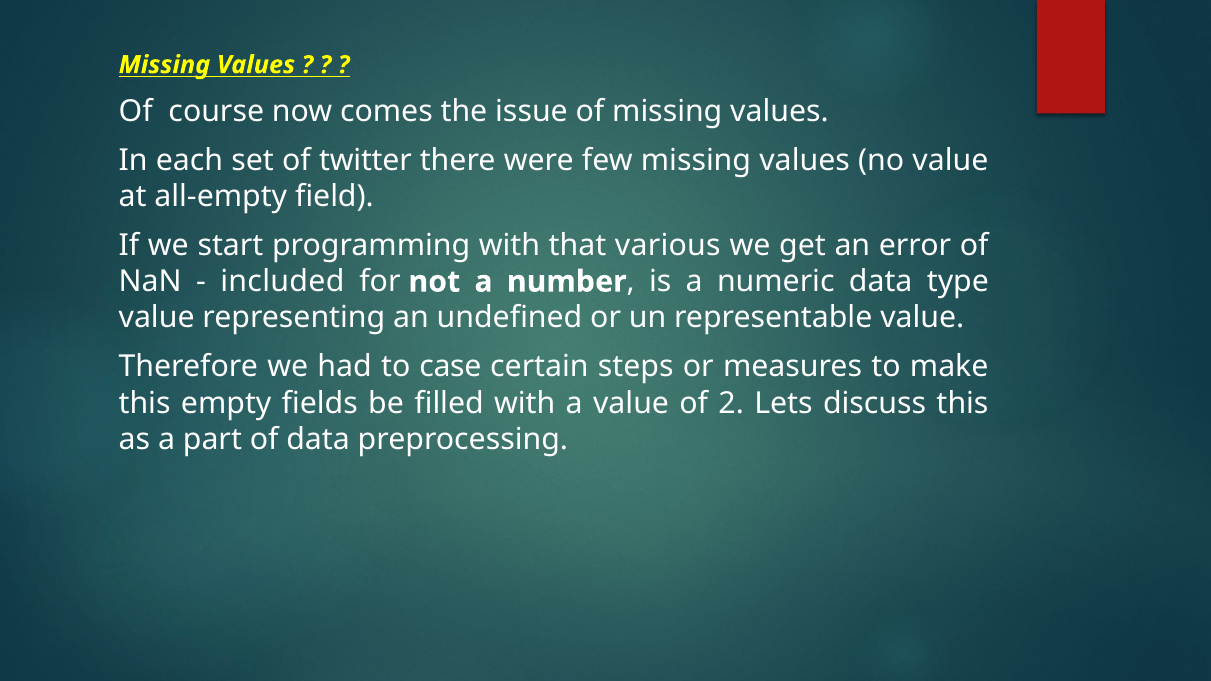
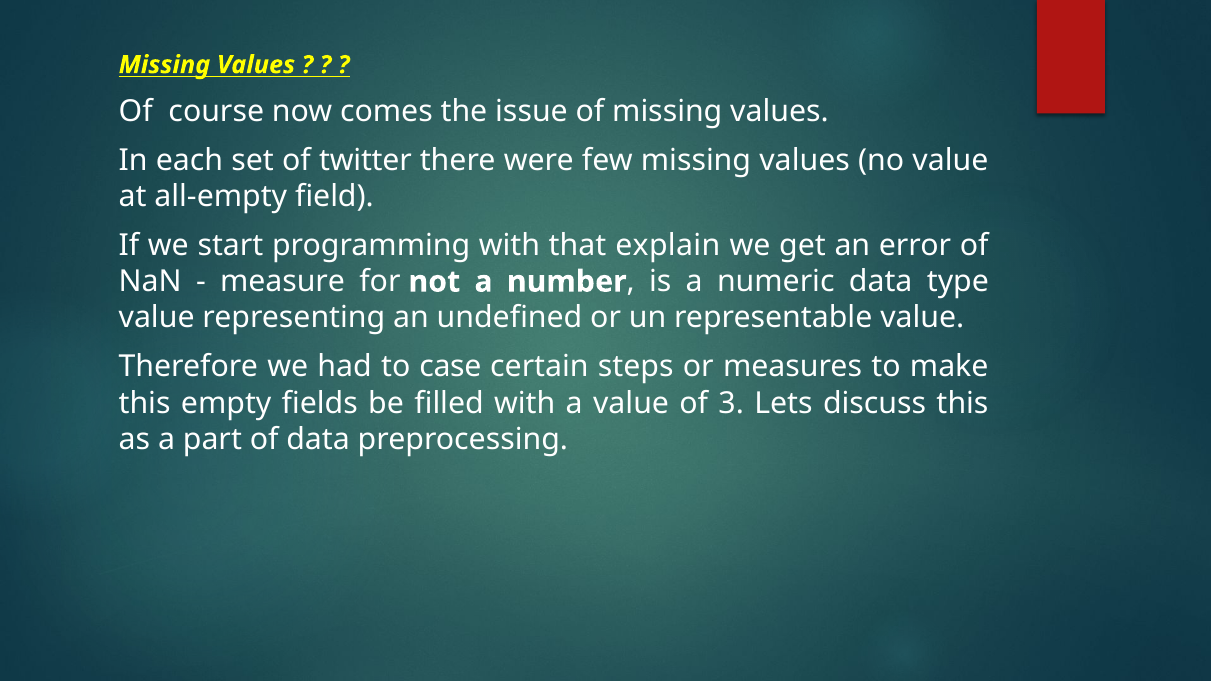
various: various -> explain
included: included -> measure
2: 2 -> 3
